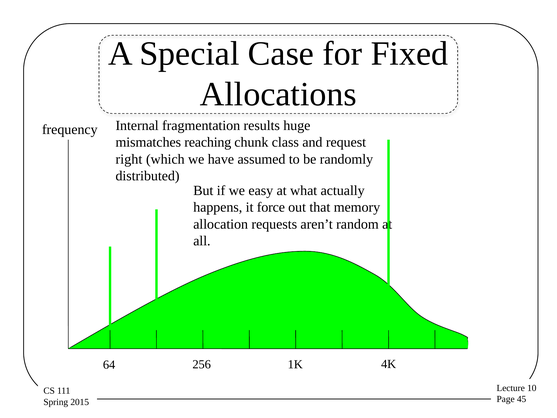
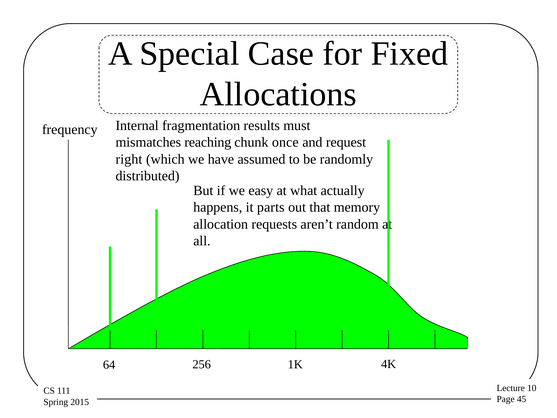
huge: huge -> must
class: class -> once
force: force -> parts
